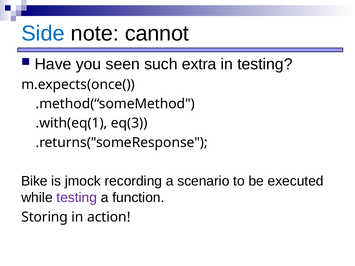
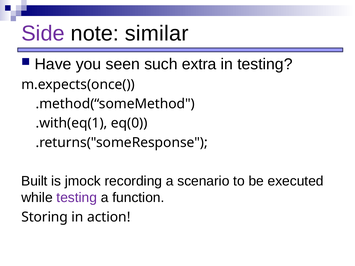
Side colour: blue -> purple
cannot: cannot -> similar
eq(3: eq(3 -> eq(0
Bike: Bike -> Built
